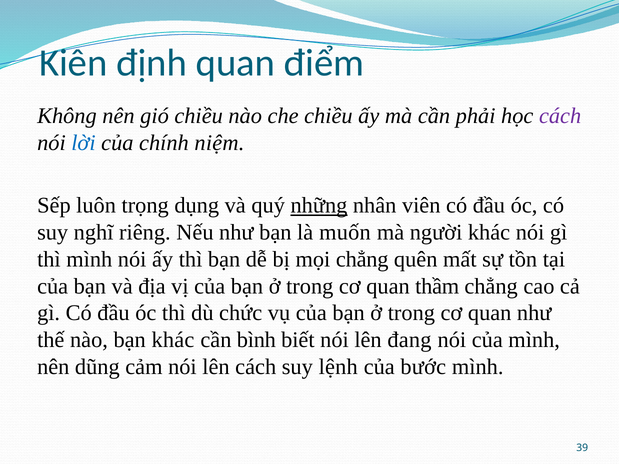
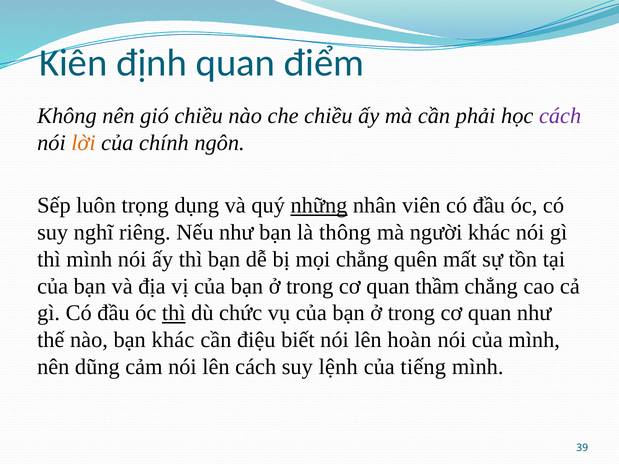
lời colour: blue -> orange
niệm: niệm -> ngôn
muốn: muốn -> thông
thì at (174, 313) underline: none -> present
bình: bình -> điệu
đang: đang -> hoàn
bước: bước -> tiếng
